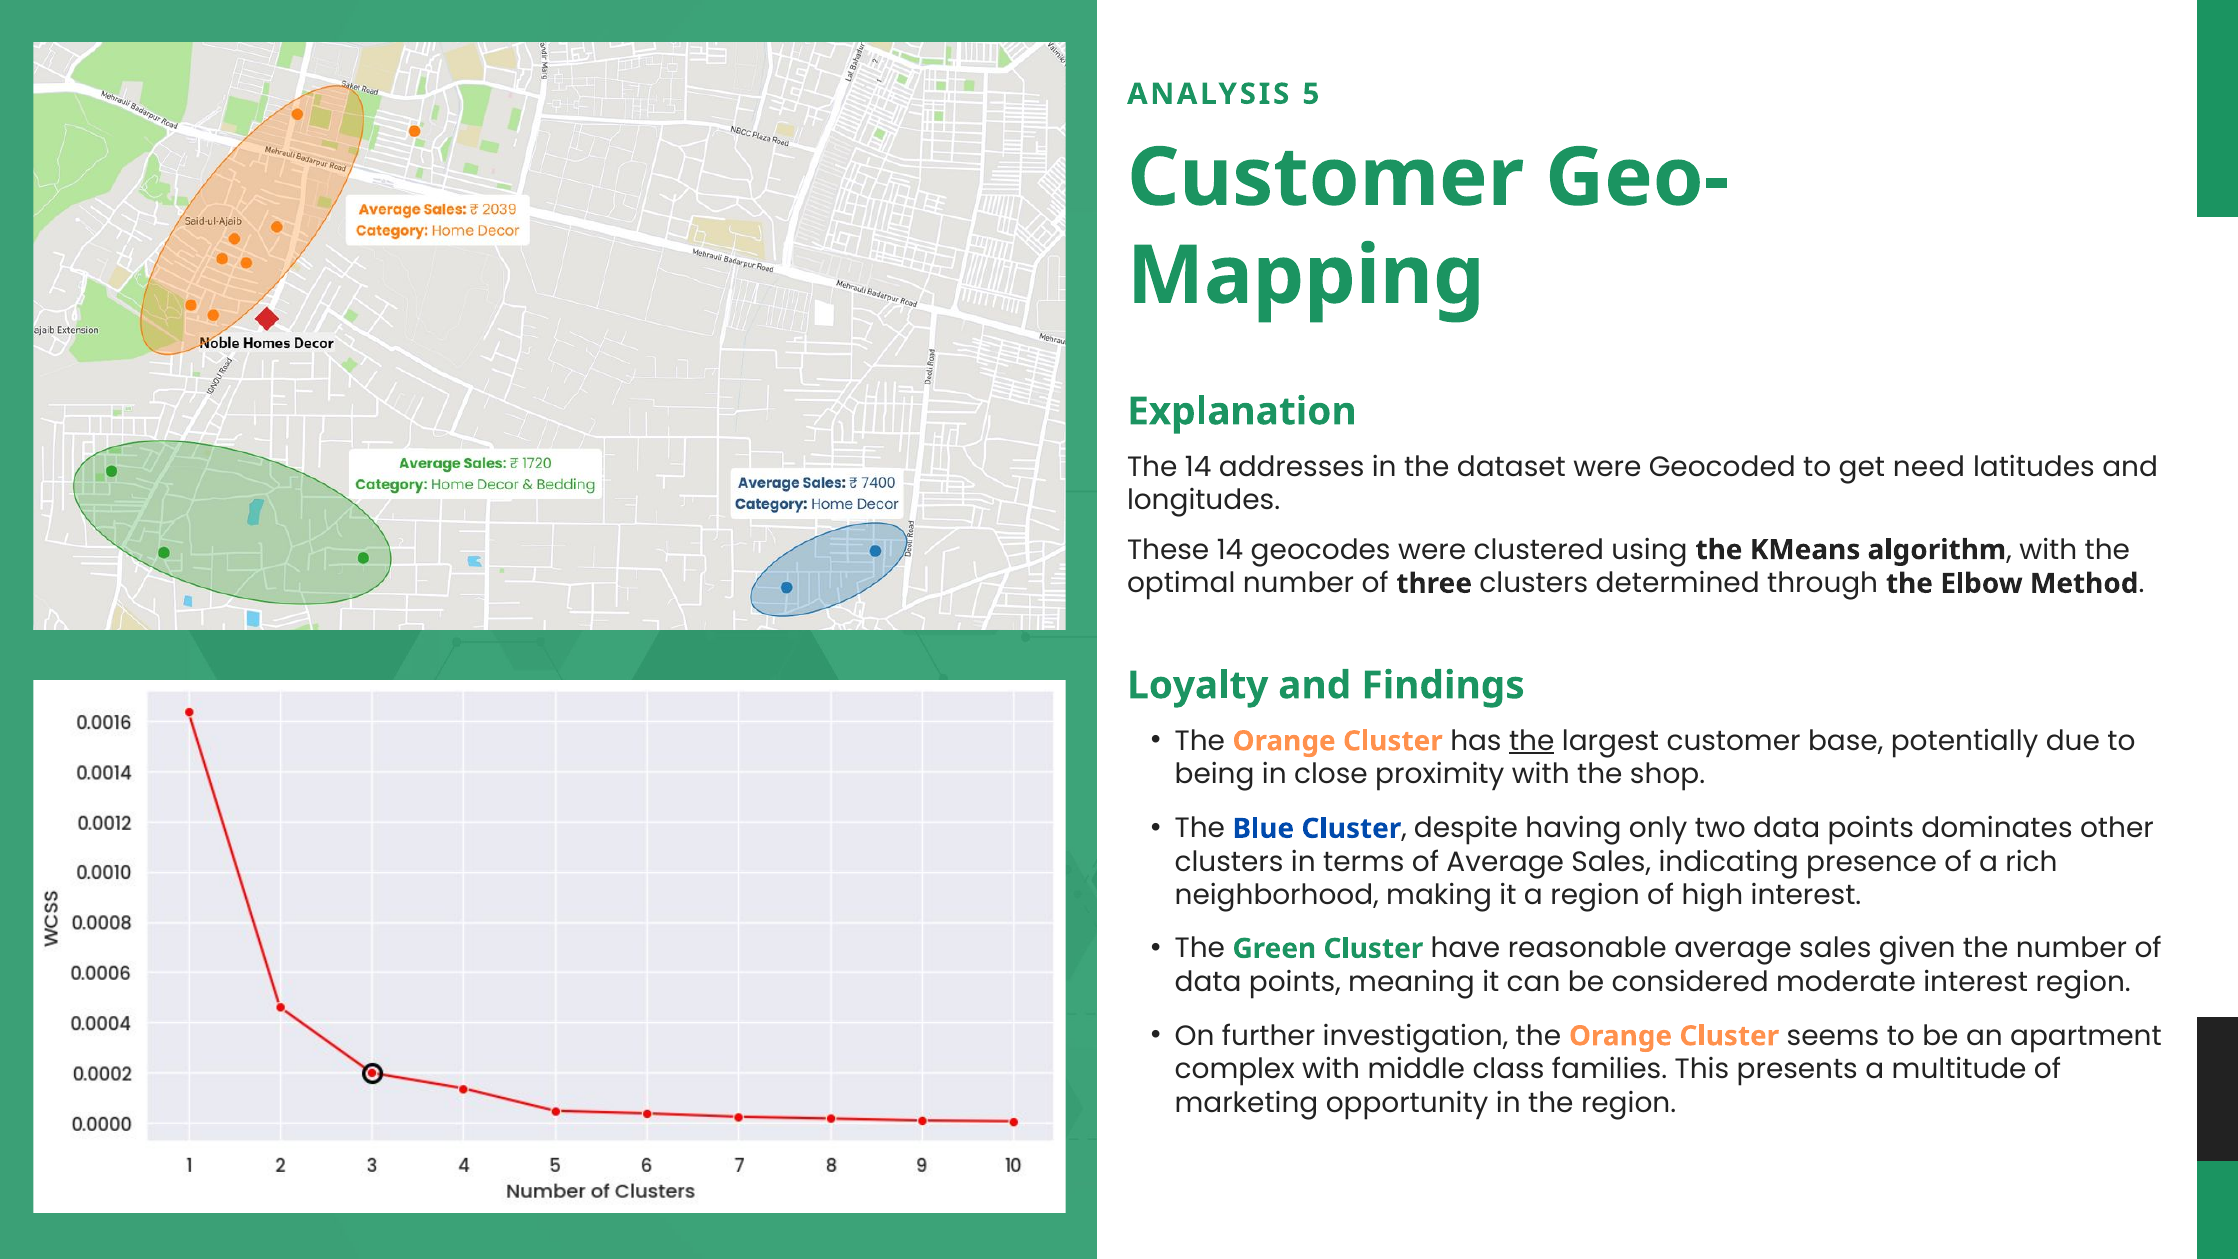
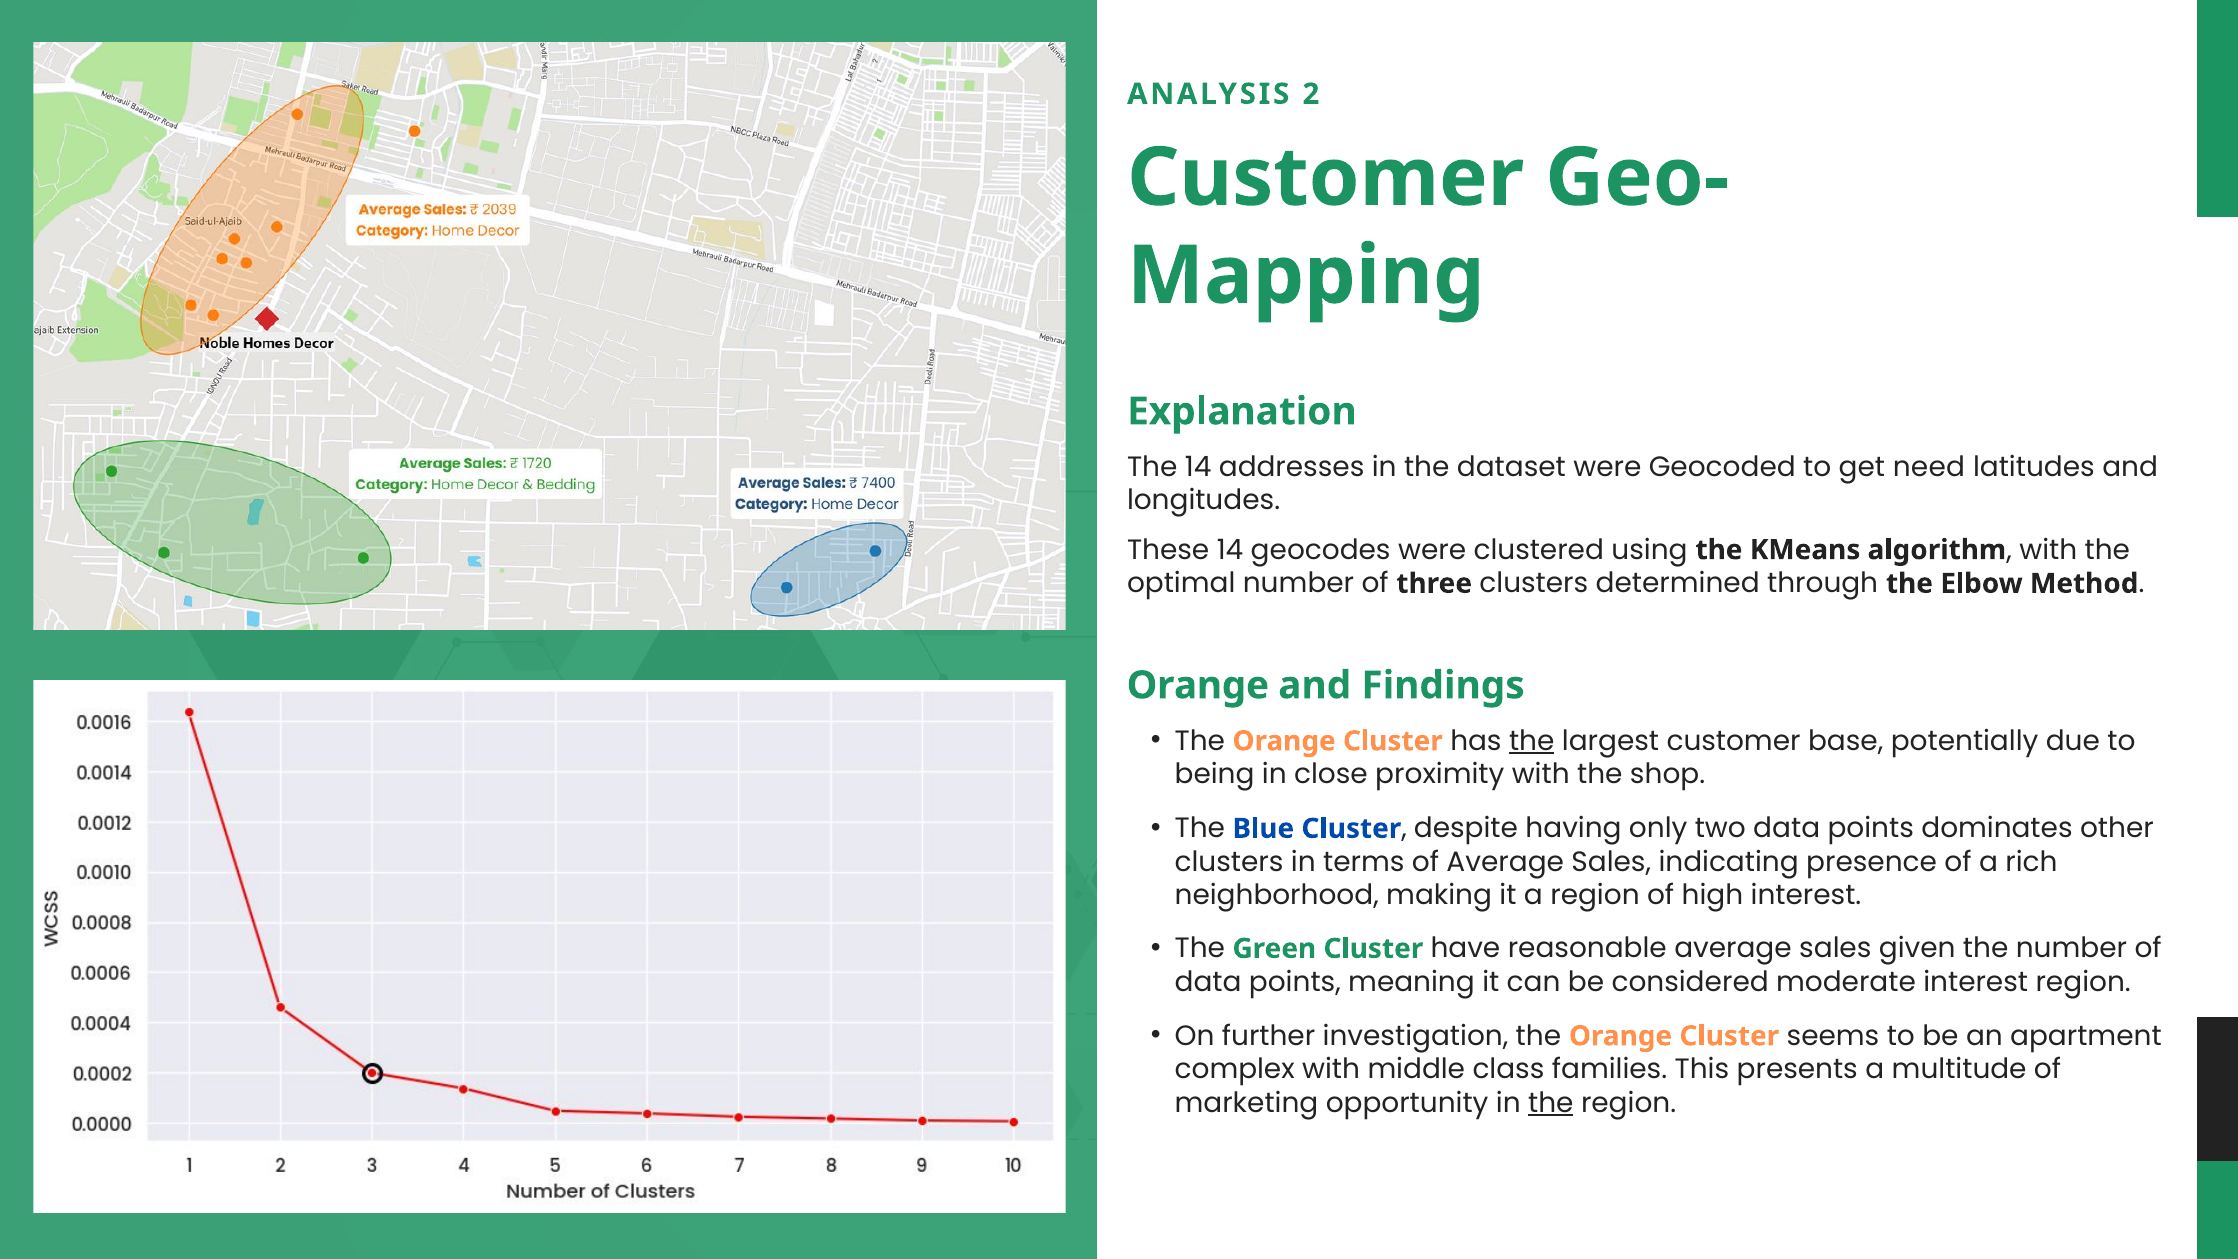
5: 5 -> 2
Loyalty at (1198, 685): Loyalty -> Orange
the at (1551, 1103) underline: none -> present
